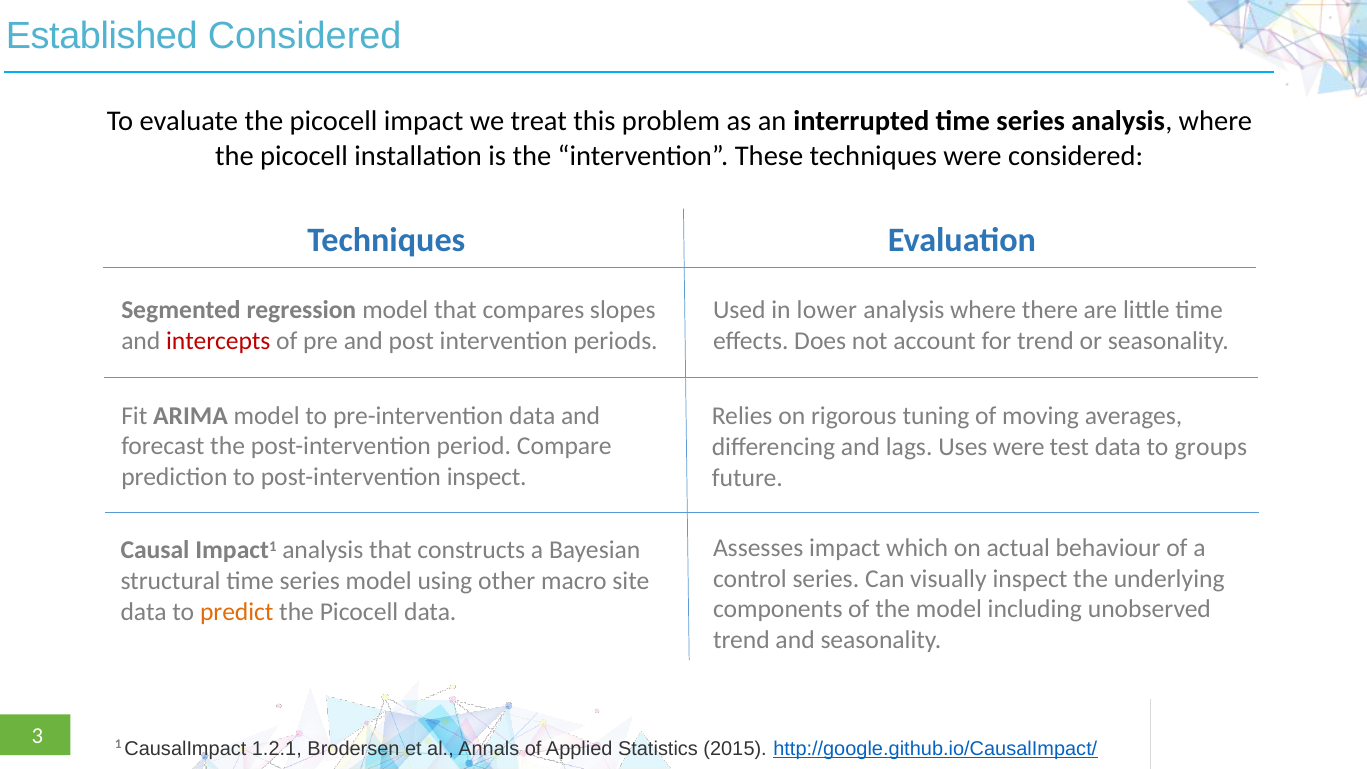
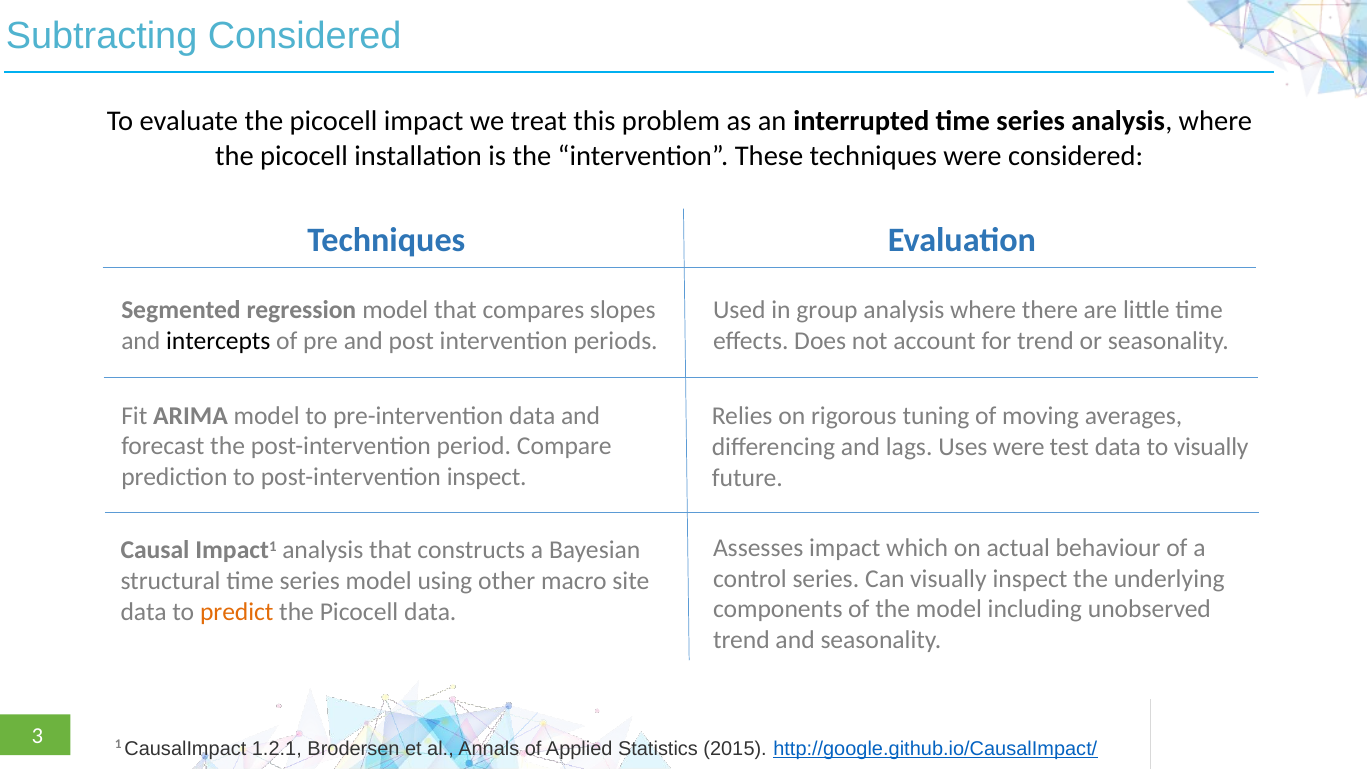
Established: Established -> Subtracting
lower: lower -> group
intercepts colour: red -> black
to groups: groups -> visually
